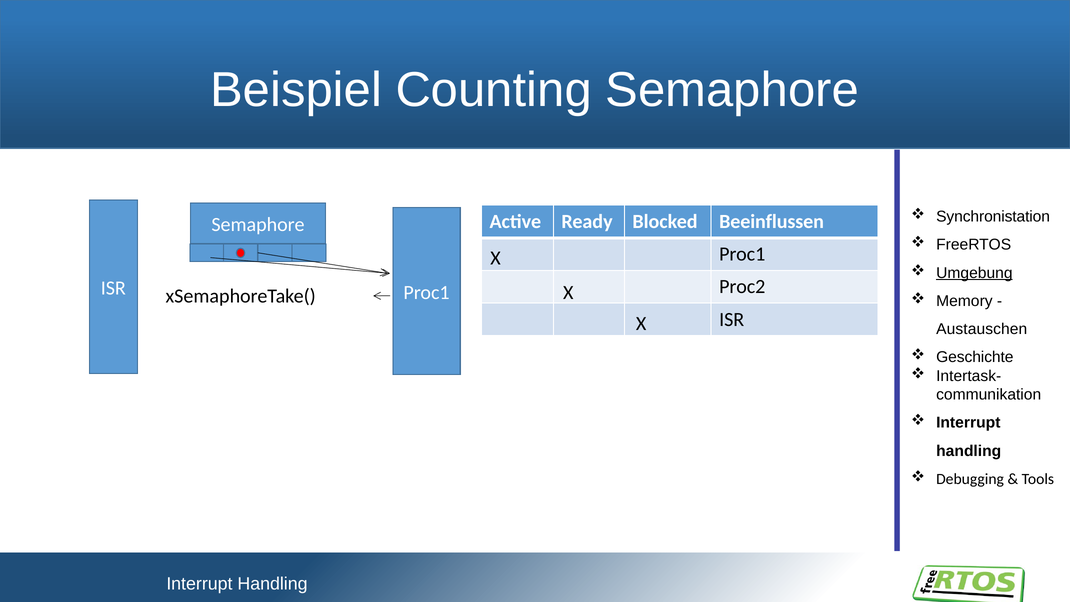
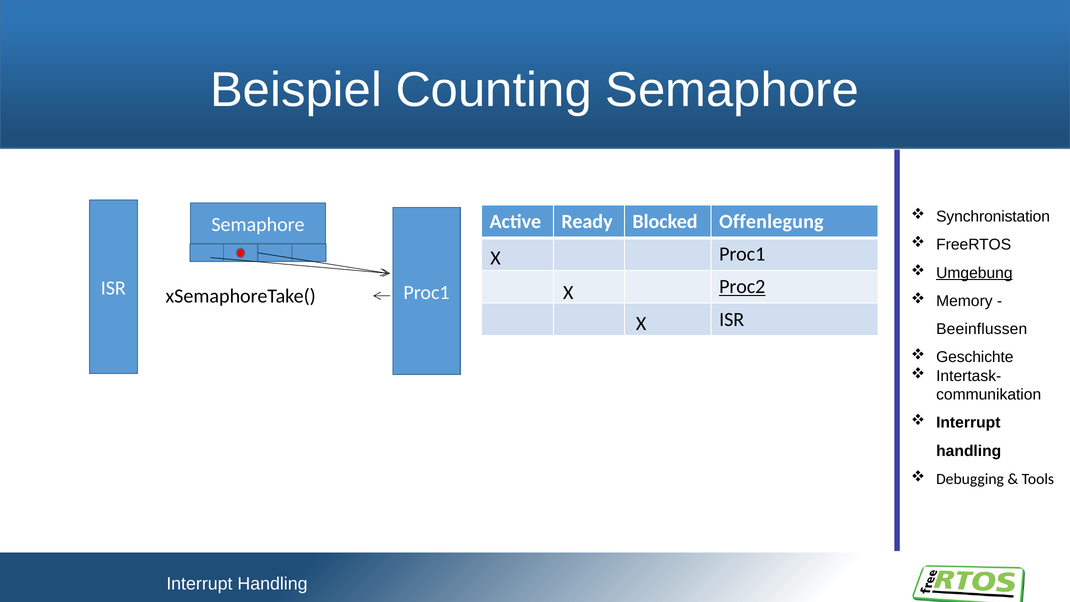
Beeinflussen: Beeinflussen -> Offenlegung
Proc2 underline: none -> present
Austauschen: Austauschen -> Beeinflussen
